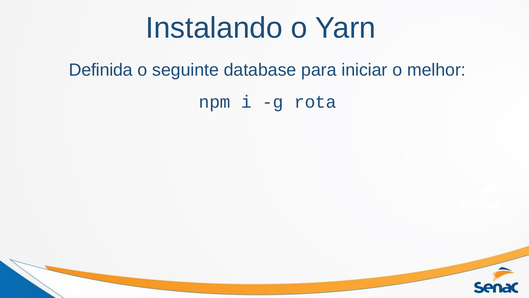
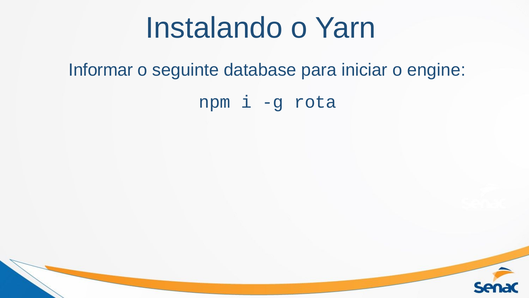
Definida: Definida -> Informar
melhor: melhor -> engine
